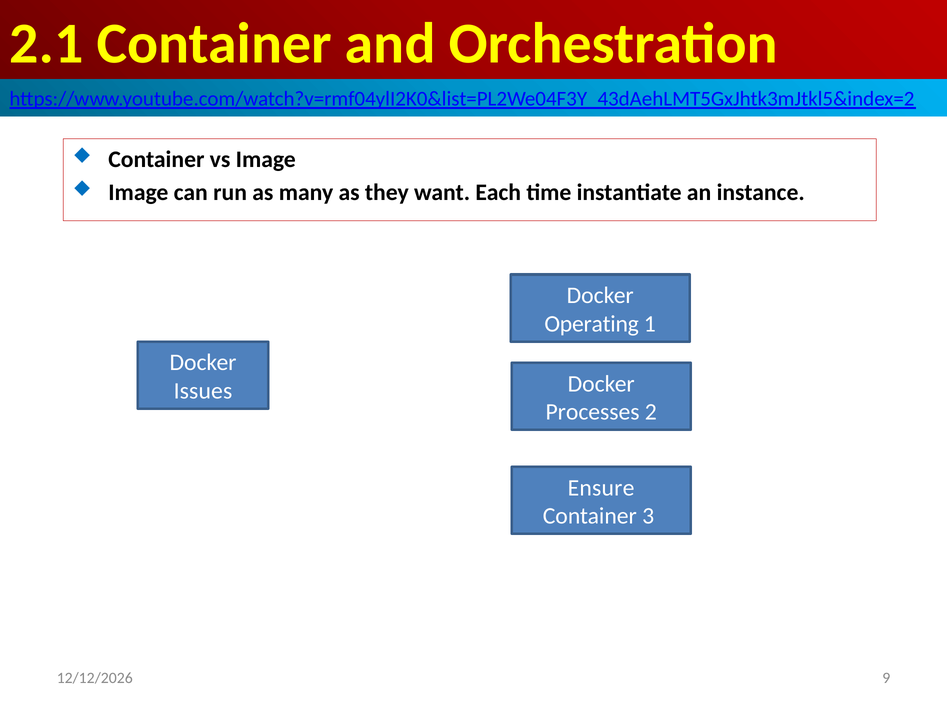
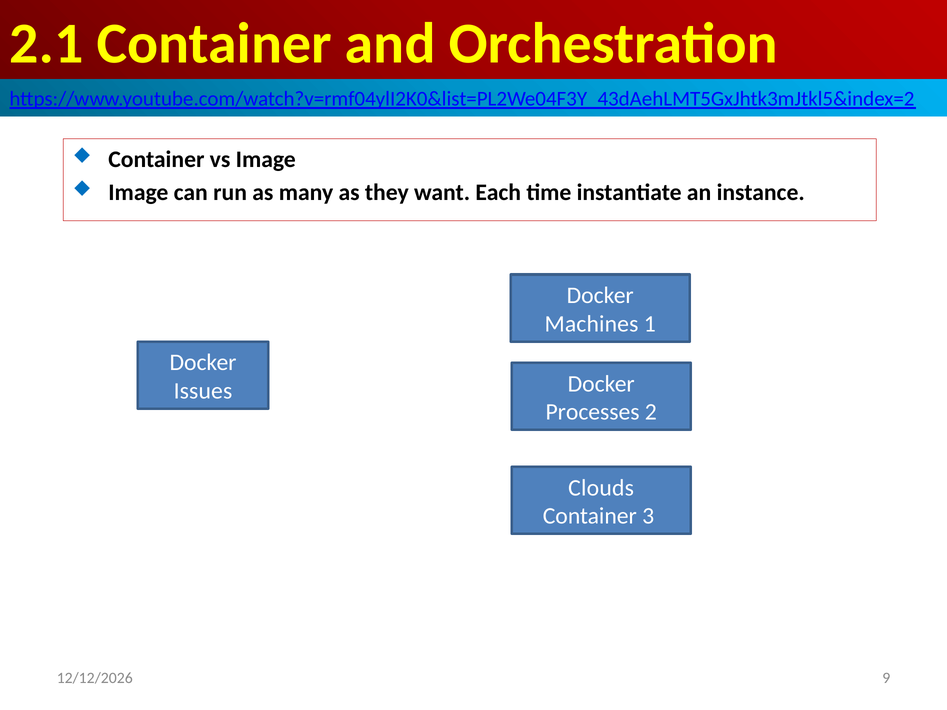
Operating: Operating -> Machines
Ensure: Ensure -> Clouds
